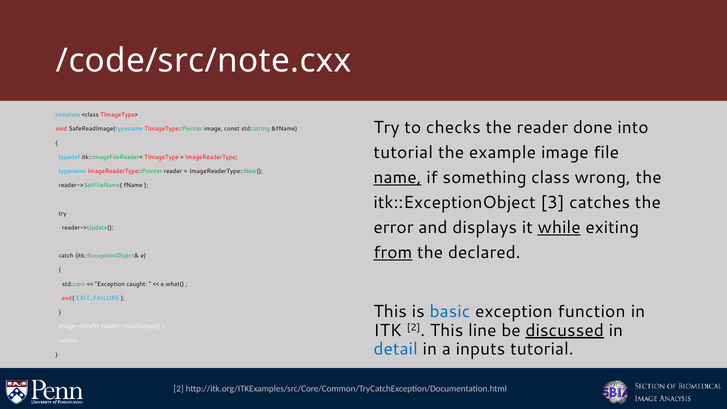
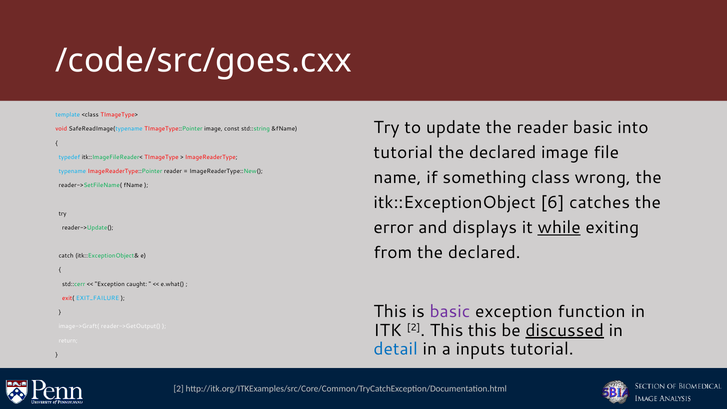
/code/src/note.cxx: /code/src/note.cxx -> /code/src/goes.cxx
checks: checks -> update
reader done: done -> basic
example at (503, 152): example -> declared
name underline: present -> none
3: 3 -> 6
from underline: present -> none
basic at (450, 311) colour: blue -> purple
This line: line -> this
